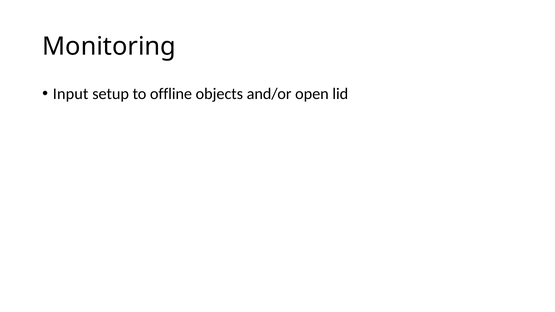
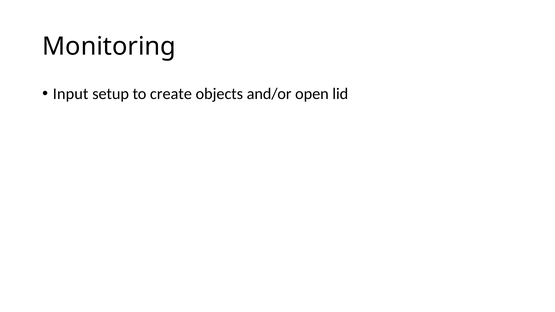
offline: offline -> create
